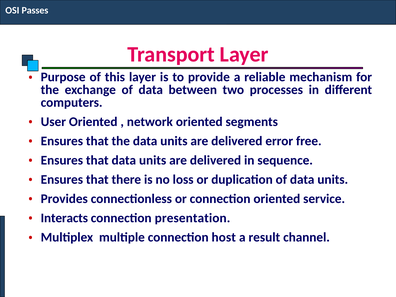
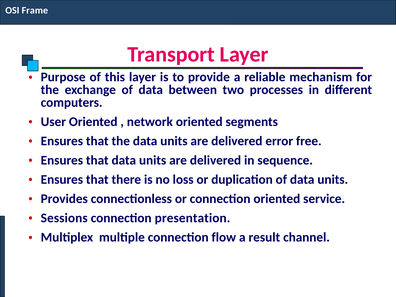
Passes: Passes -> Frame
Interacts: Interacts -> Sessions
host: host -> flow
